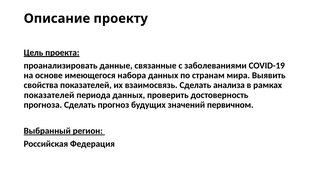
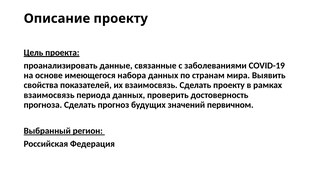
Сделать анализа: анализа -> проекту
показателей at (49, 95): показателей -> взаимосвязь
